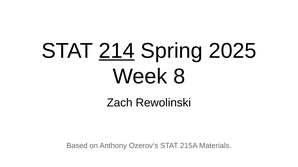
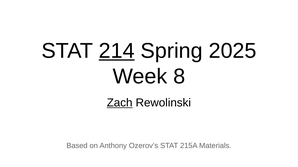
Zach underline: none -> present
